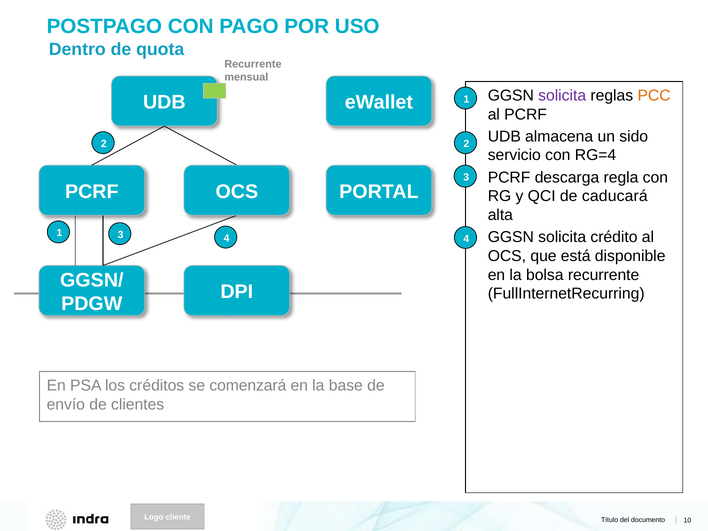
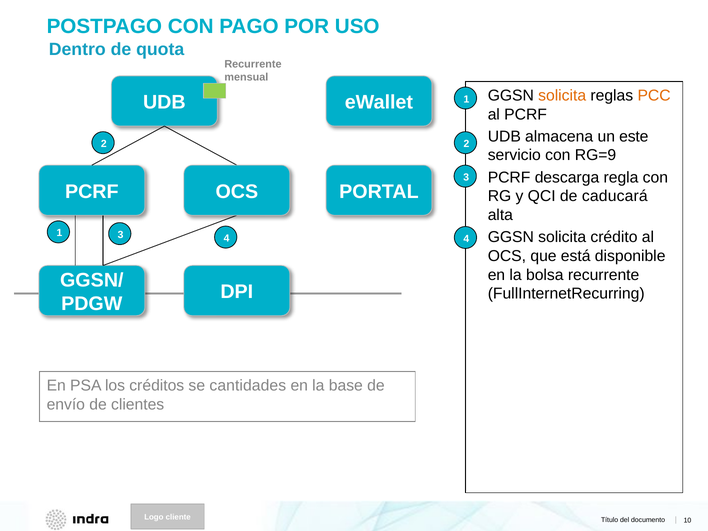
solicita at (562, 96) colour: purple -> orange
sido: sido -> este
RG=4: RG=4 -> RG=9
comenzará: comenzará -> cantidades
